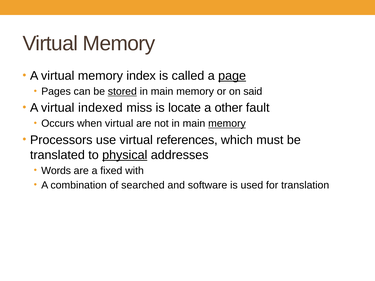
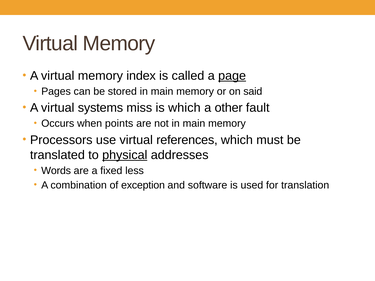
stored underline: present -> none
indexed: indexed -> systems
is locate: locate -> which
when virtual: virtual -> points
memory at (227, 124) underline: present -> none
with: with -> less
searched: searched -> exception
